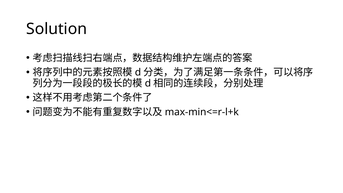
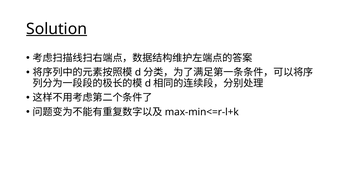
Solution underline: none -> present
